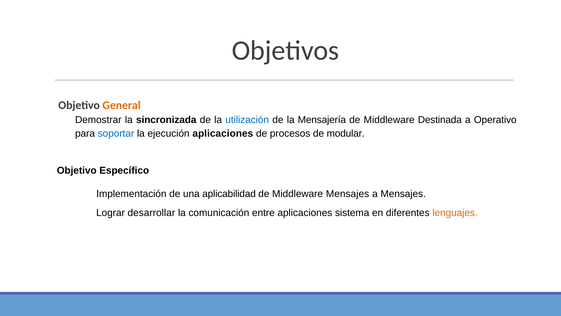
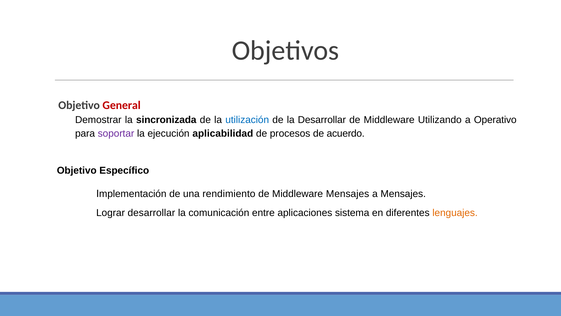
General colour: orange -> red
la Mensajería: Mensajería -> Desarrollar
Destinada: Destinada -> Utilizando
soportar colour: blue -> purple
ejecución aplicaciones: aplicaciones -> aplicabilidad
modular: modular -> acuerdo
aplicabilidad: aplicabilidad -> rendimiento
